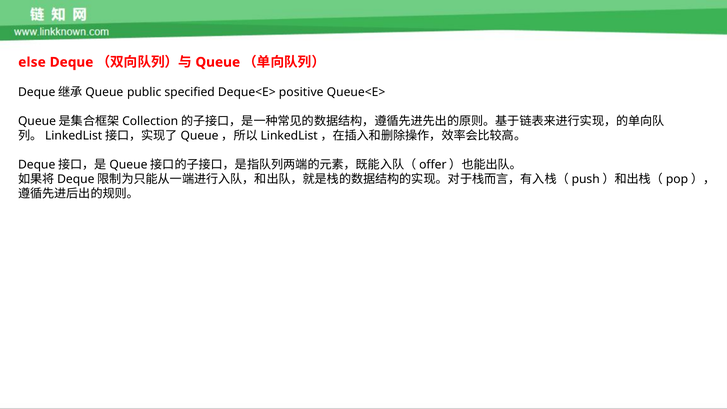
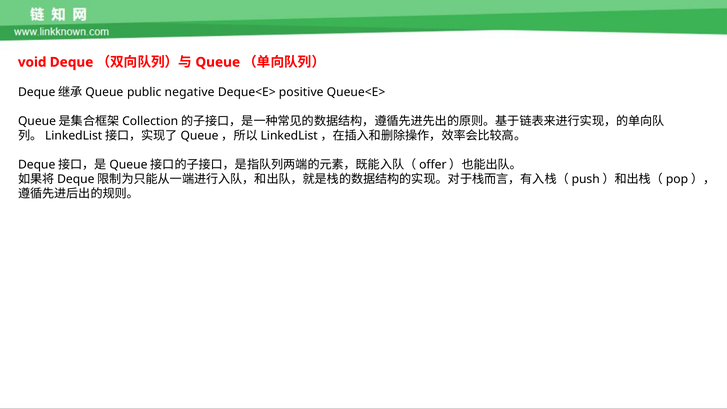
else: else -> void
specified: specified -> negative
